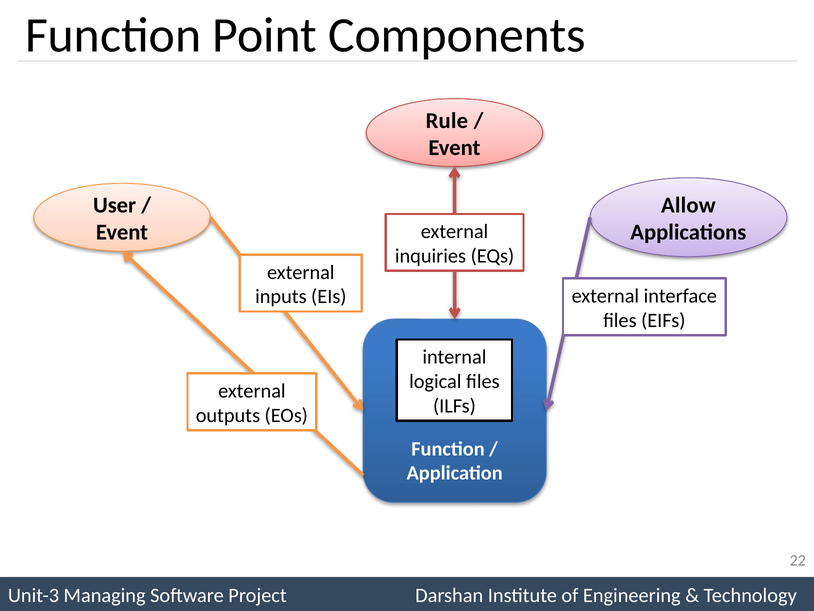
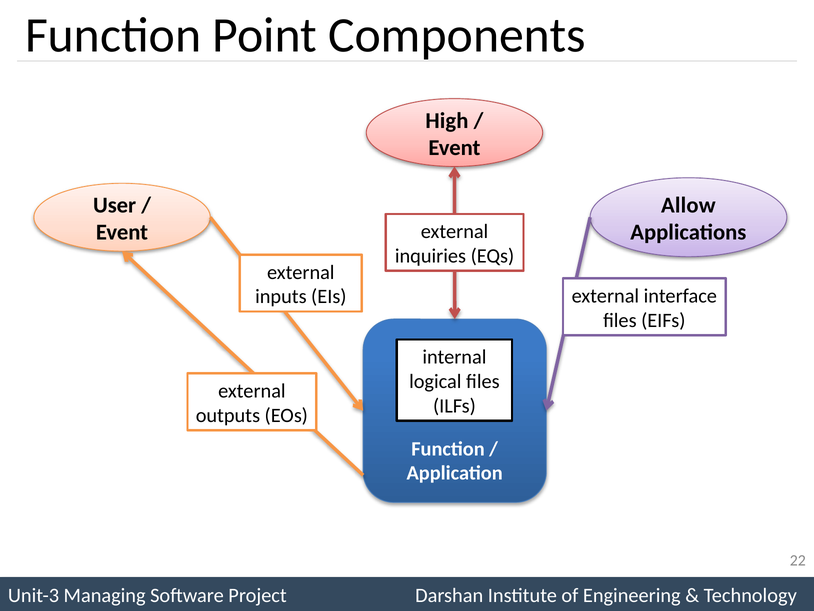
Rule: Rule -> High
